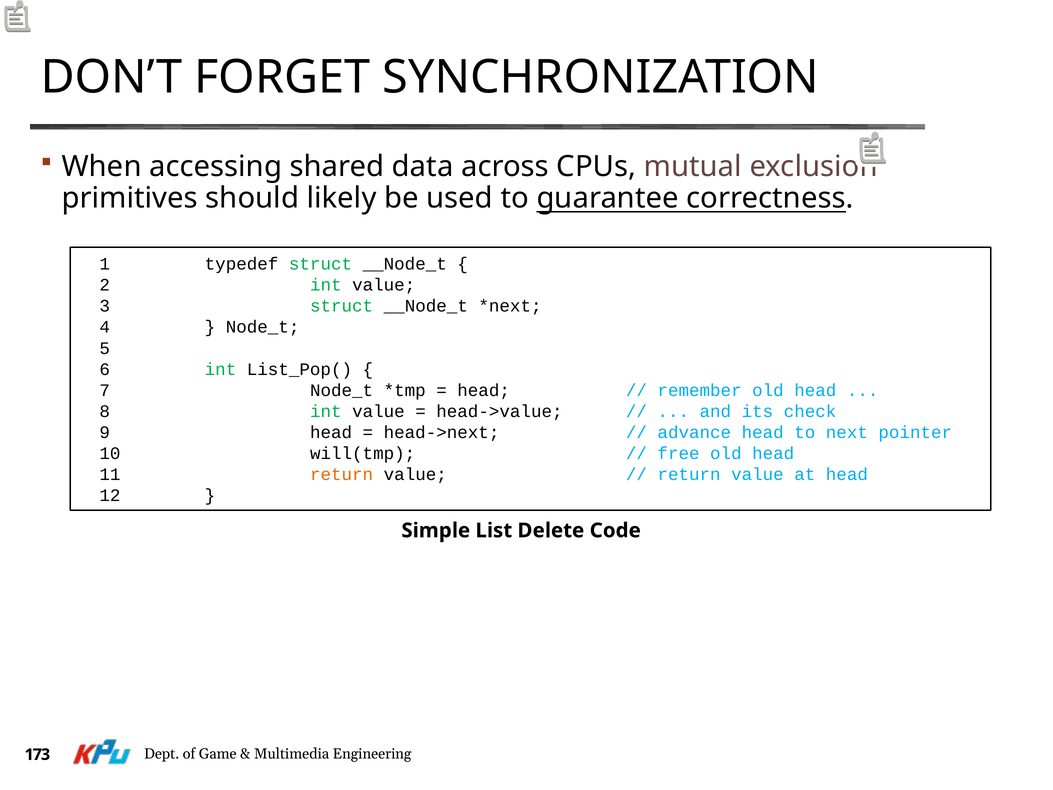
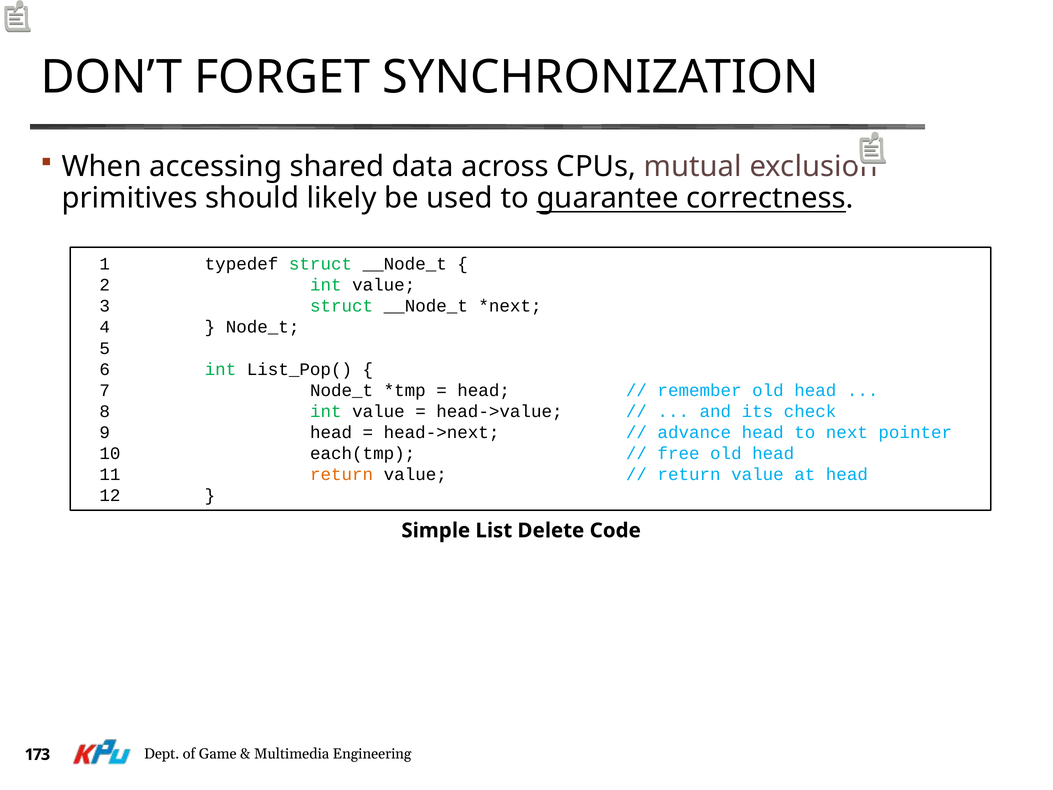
will(tmp: will(tmp -> each(tmp
